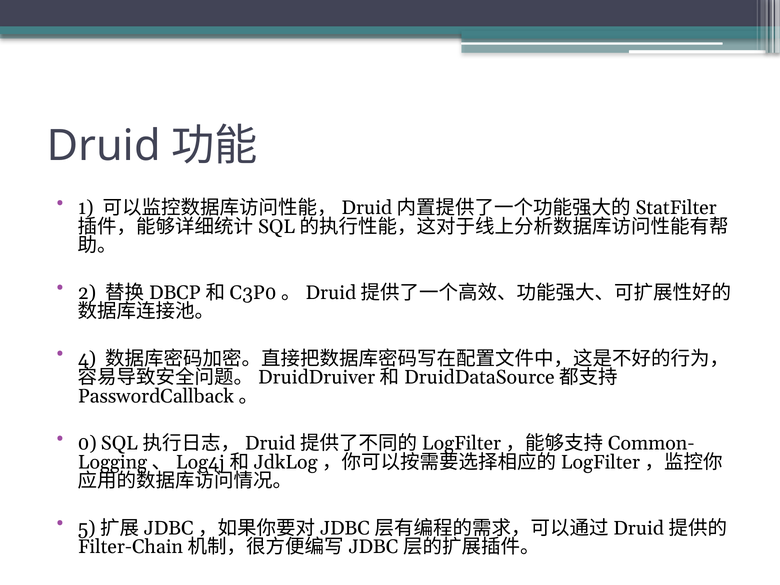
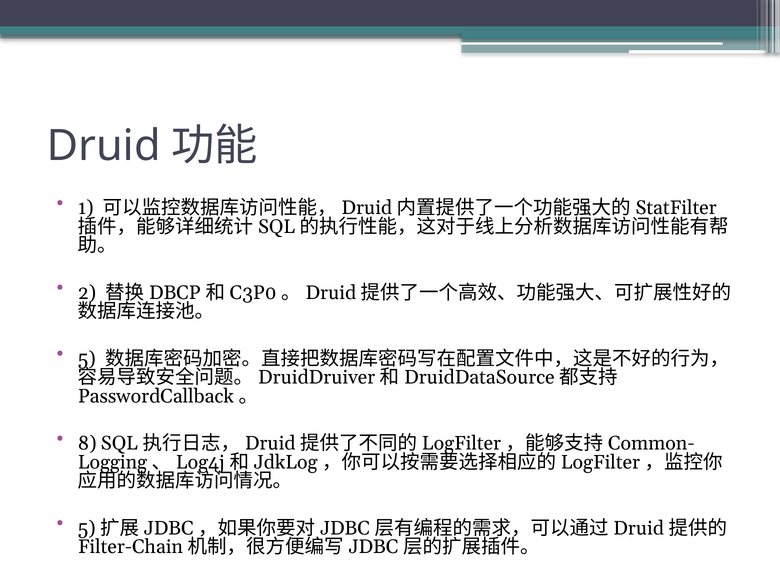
4: 4 -> 5
0: 0 -> 8
